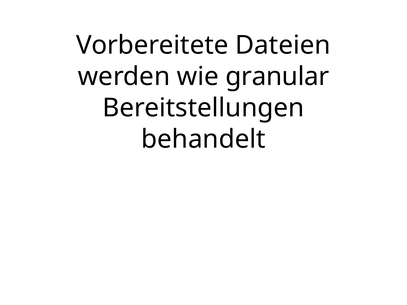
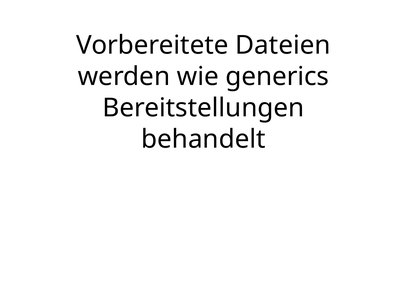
granular: granular -> generics
